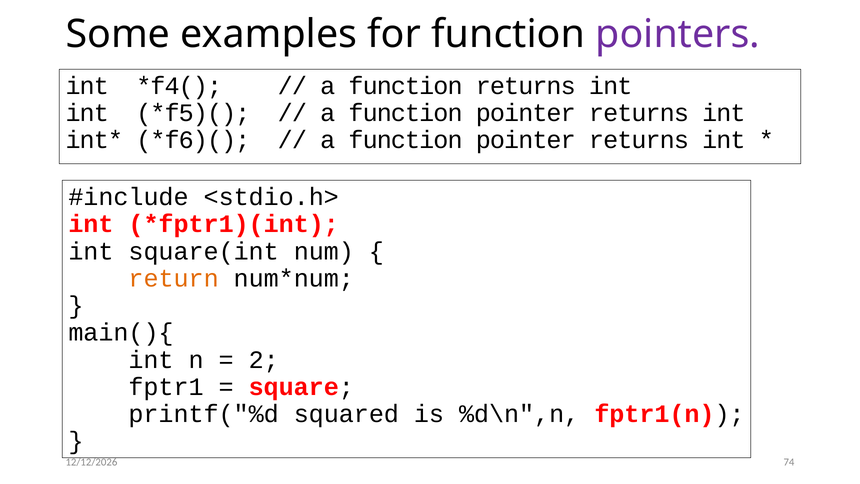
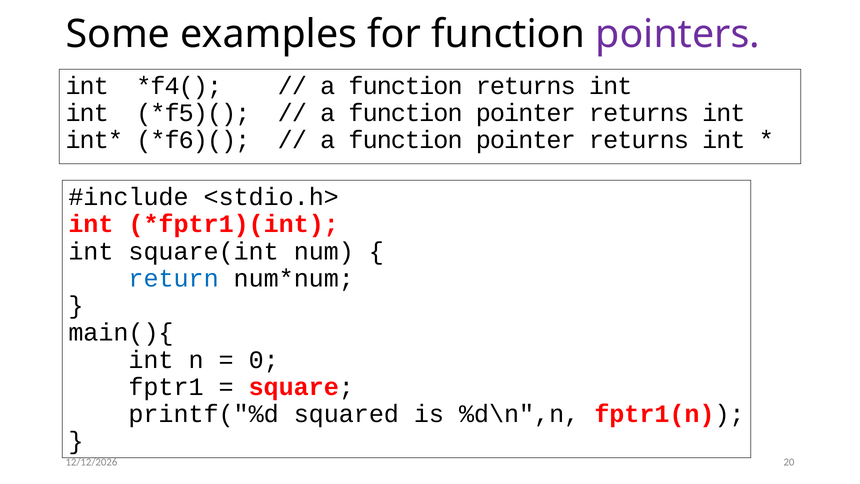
return colour: orange -> blue
2: 2 -> 0
74: 74 -> 20
